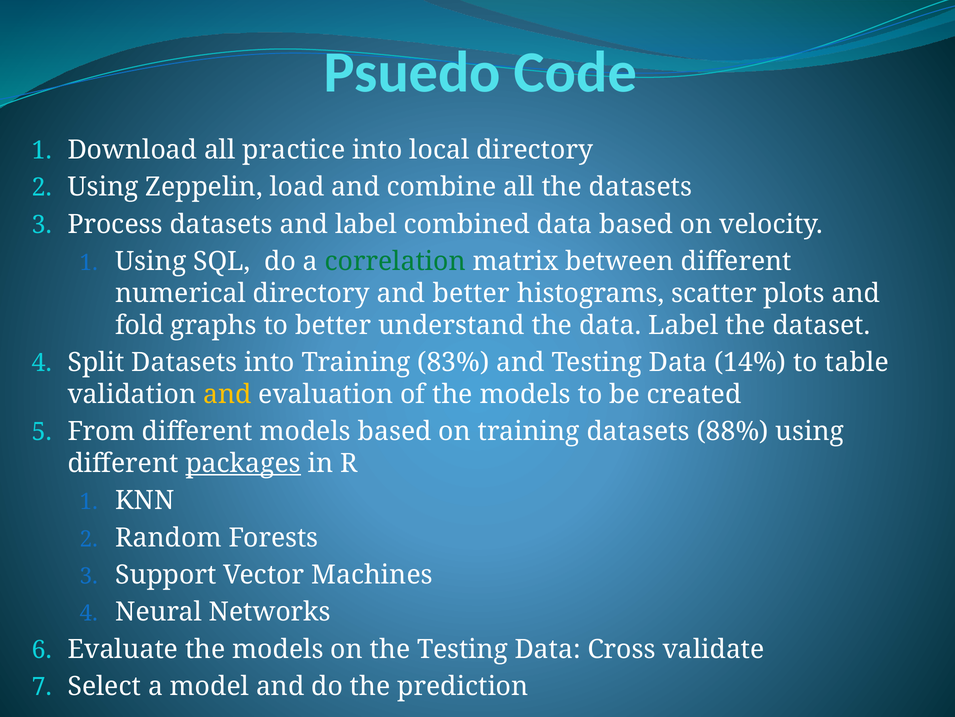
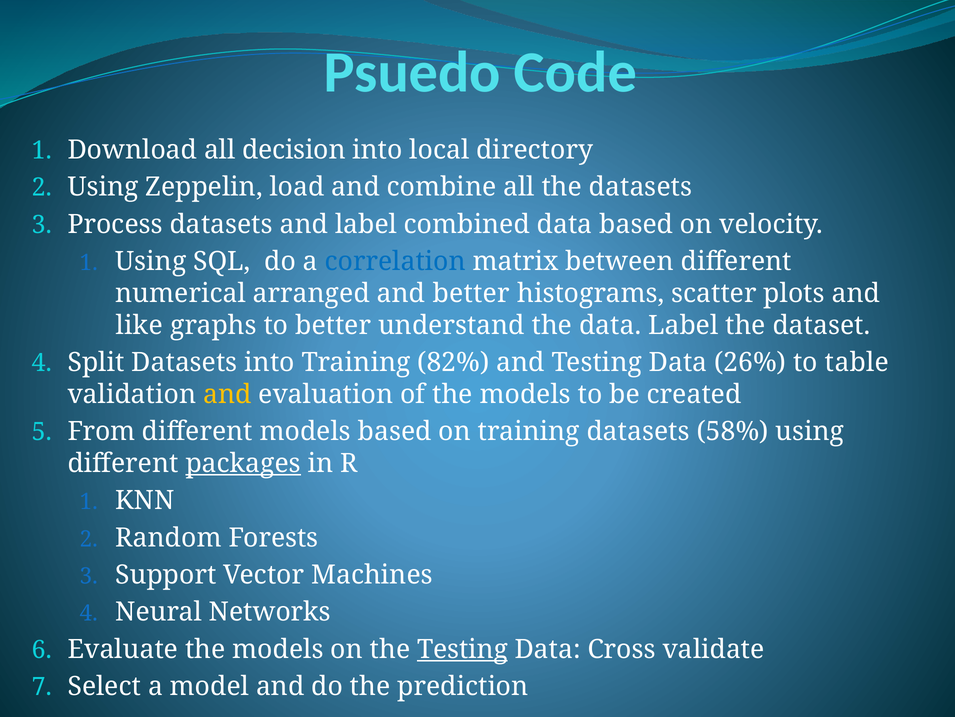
practice: practice -> decision
correlation colour: green -> blue
numerical directory: directory -> arranged
fold: fold -> like
83%: 83% -> 82%
14%: 14% -> 26%
88%: 88% -> 58%
Testing at (463, 649) underline: none -> present
